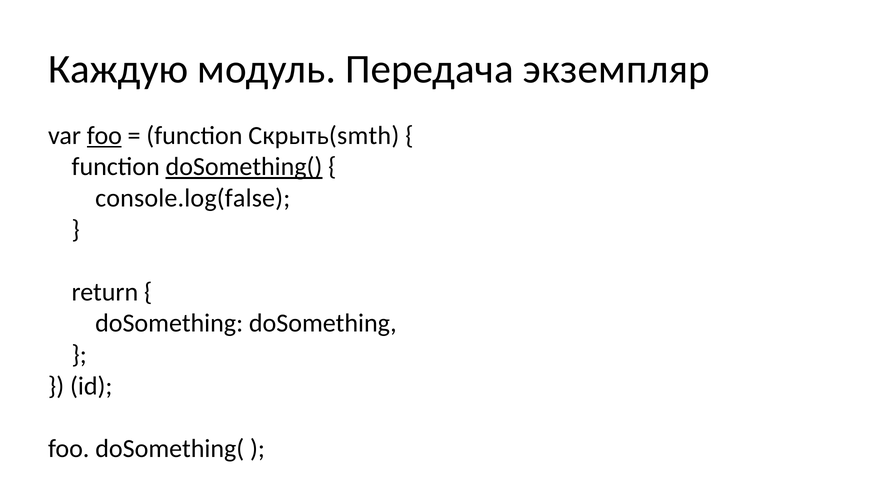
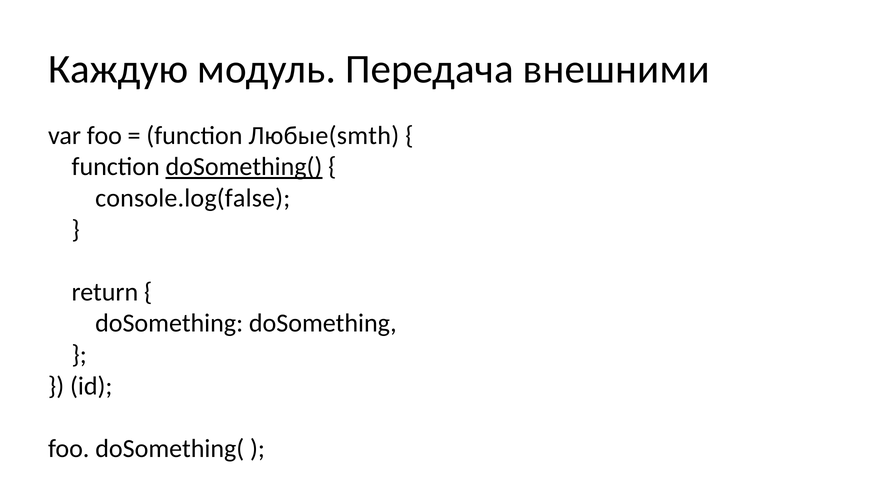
экземпляр: экземпляр -> внешними
foo at (104, 135) underline: present -> none
Скрыть(smth: Скрыть(smth -> Любые(smth
